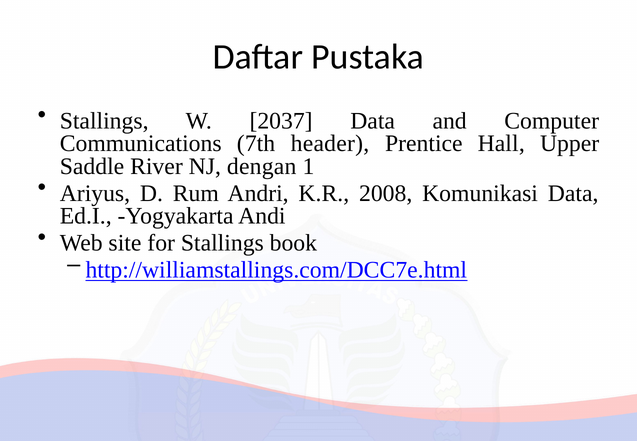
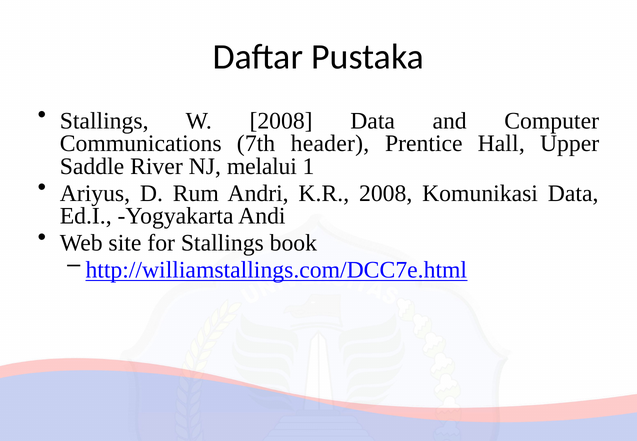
W 2037: 2037 -> 2008
dengan: dengan -> melalui
